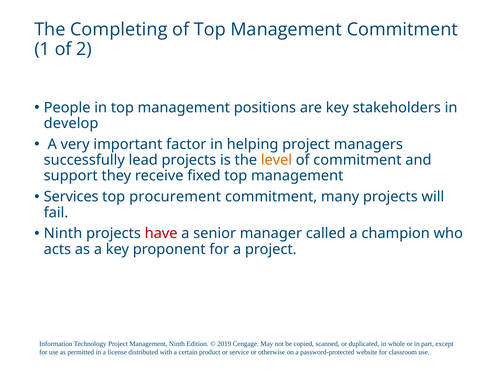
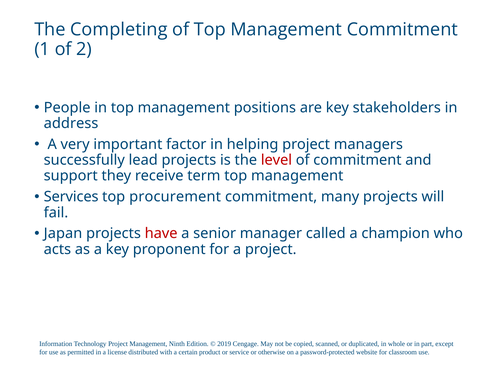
develop: develop -> address
level colour: orange -> red
fixed: fixed -> term
Ninth at (63, 233): Ninth -> Japan
